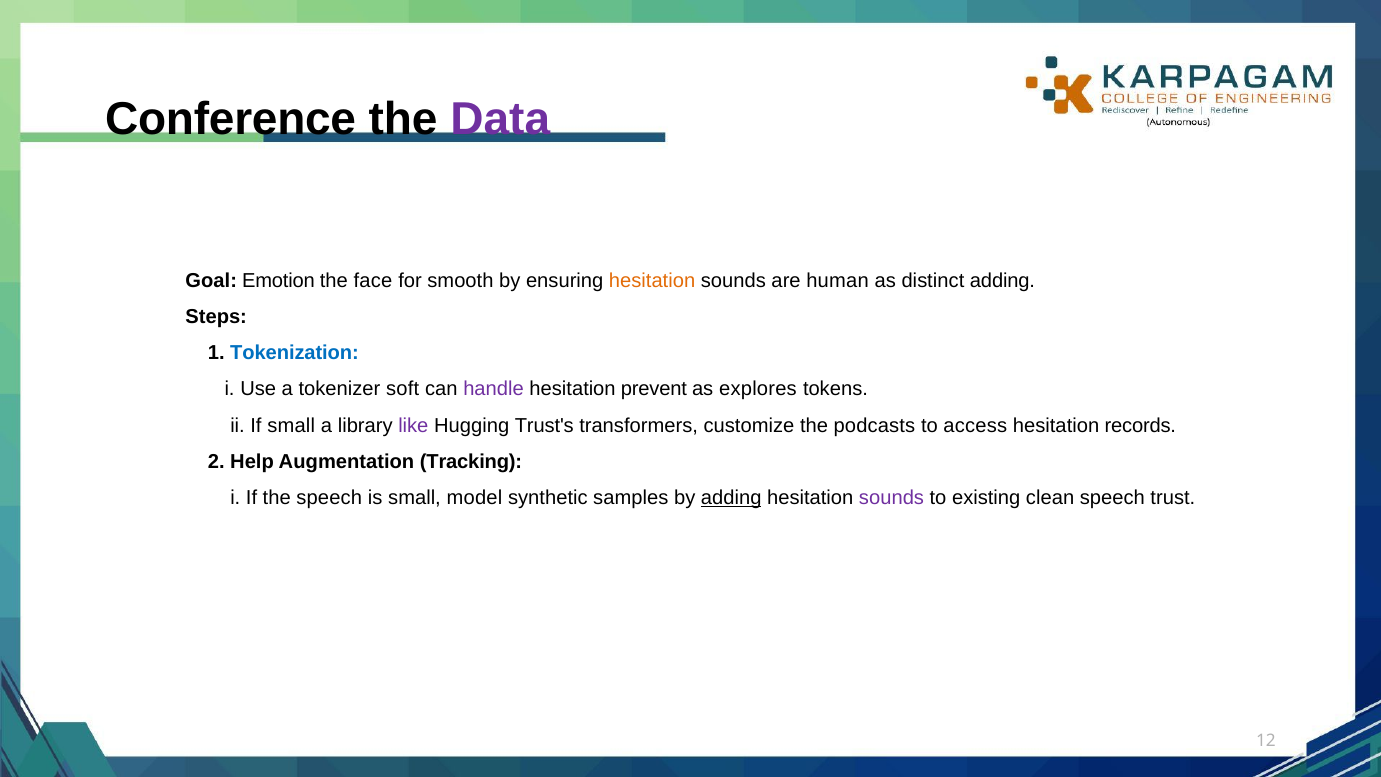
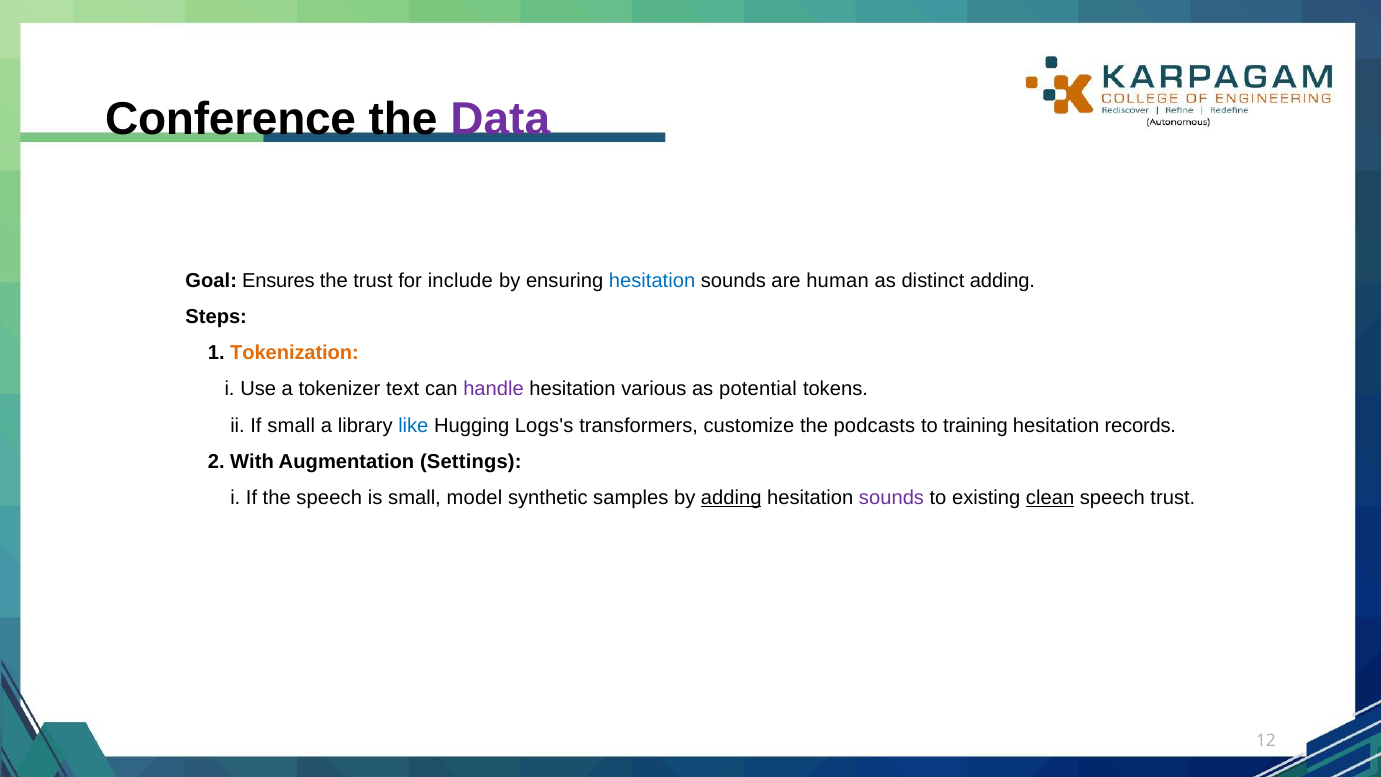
Emotion: Emotion -> Ensures
the face: face -> trust
smooth: smooth -> include
hesitation at (652, 280) colour: orange -> blue
Tokenization colour: blue -> orange
soft: soft -> text
prevent: prevent -> various
explores: explores -> potential
like colour: purple -> blue
Trust's: Trust's -> Logs's
access: access -> training
Help: Help -> With
Tracking: Tracking -> Settings
clean underline: none -> present
